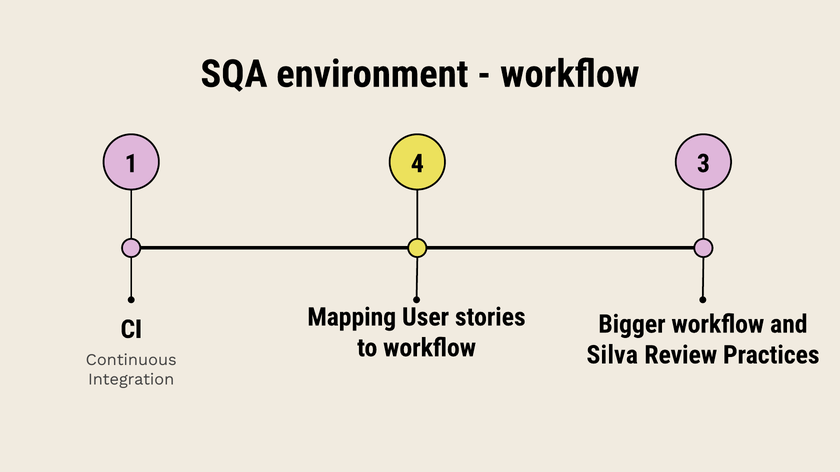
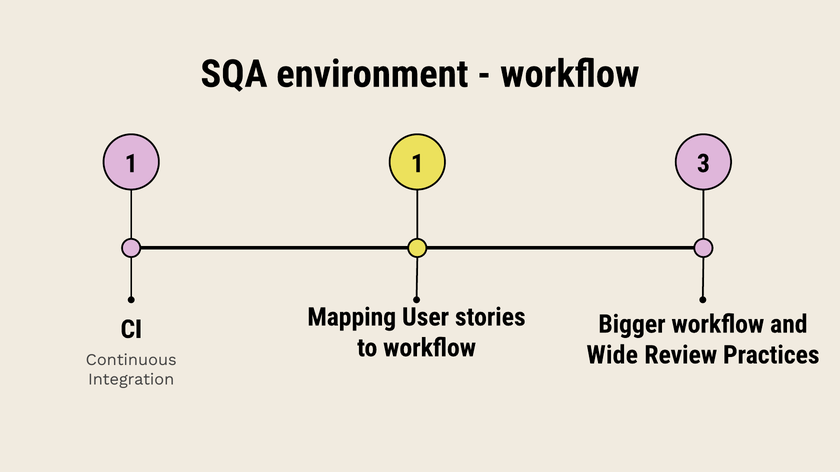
1 4: 4 -> 1
Silva: Silva -> Wide
